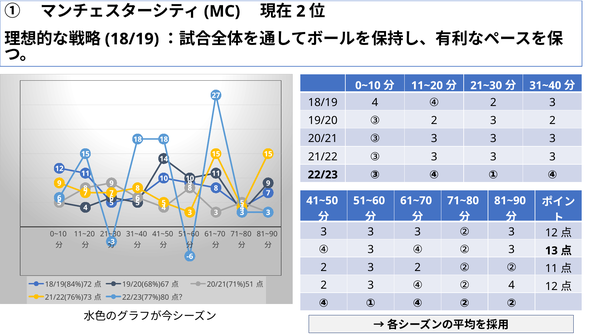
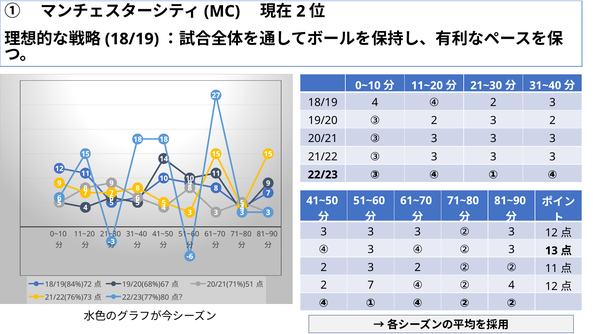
3 at (371, 285): 3 -> 7
